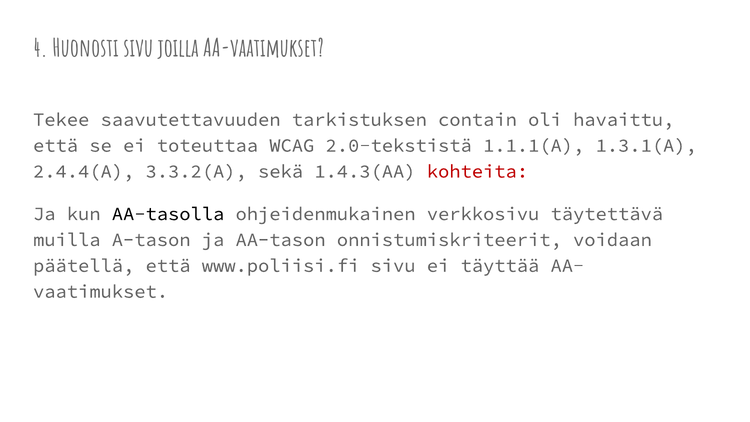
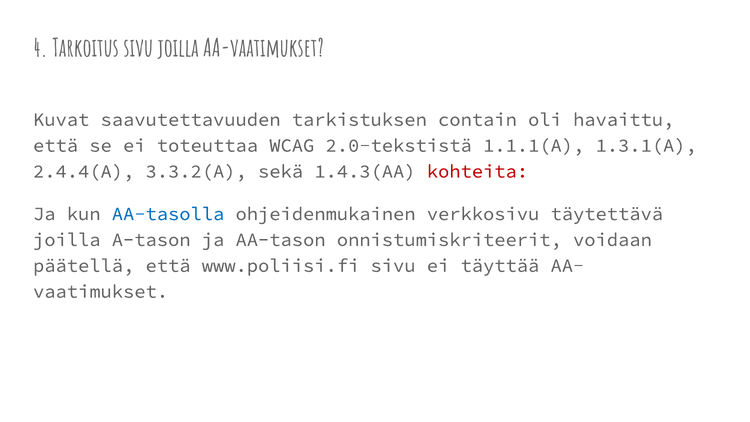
Huonosti: Huonosti -> Tarkoitus
Tekee: Tekee -> Kuvat
AA-tasolla colour: black -> blue
muilla at (67, 240): muilla -> joilla
